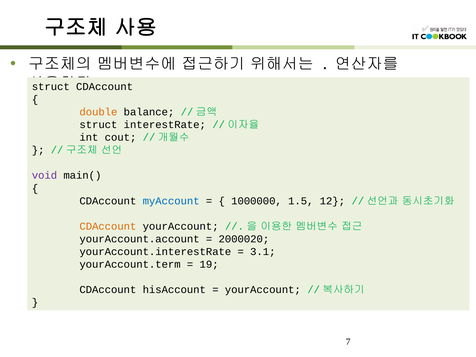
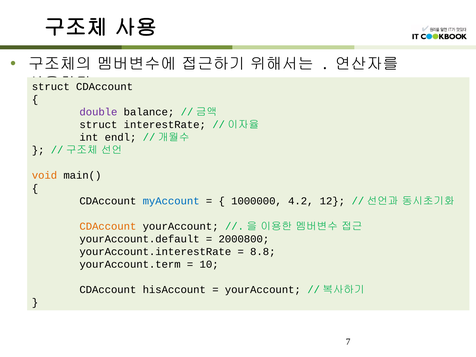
double colour: orange -> purple
cout: cout -> endl
void colour: purple -> orange
1.5: 1.5 -> 4.2
yourAccount.account: yourAccount.account -> yourAccount.default
2000020: 2000020 -> 2000800
3.1: 3.1 -> 8.8
19: 19 -> 10
